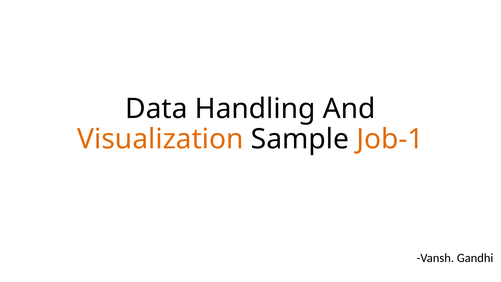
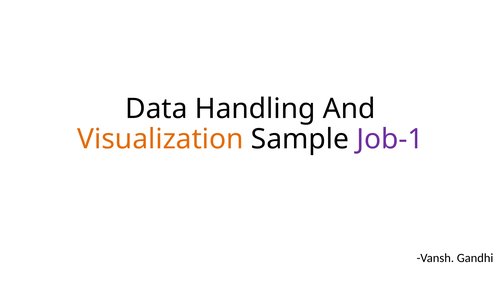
Job-1 colour: orange -> purple
